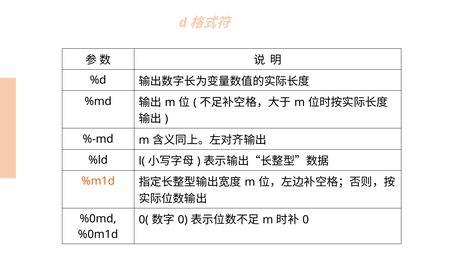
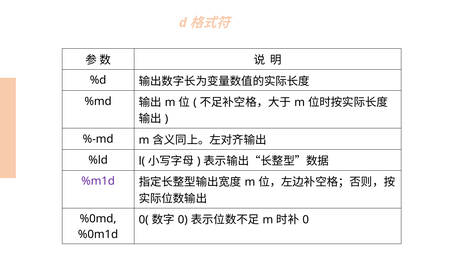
%m1d colour: orange -> purple
